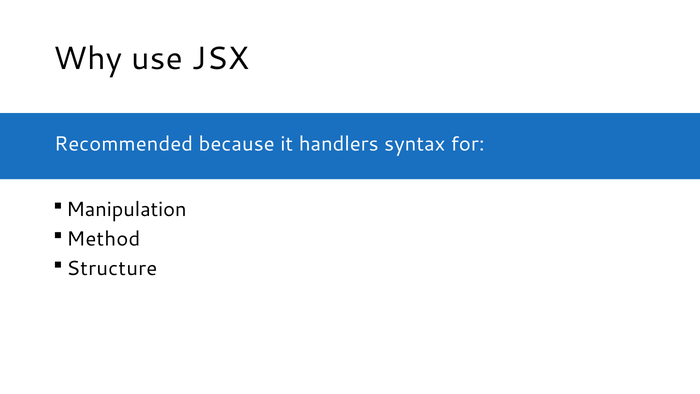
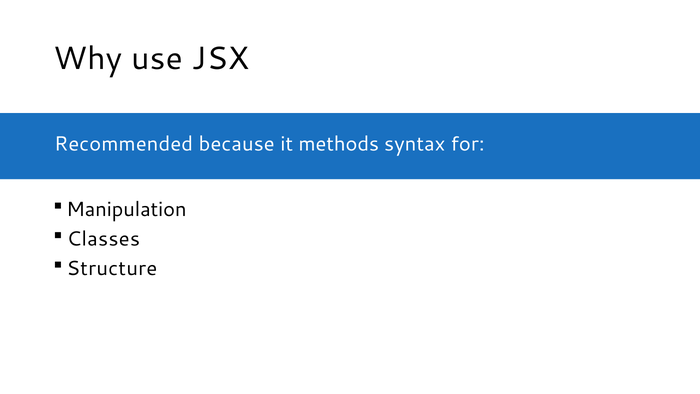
handlers: handlers -> methods
Method: Method -> Classes
